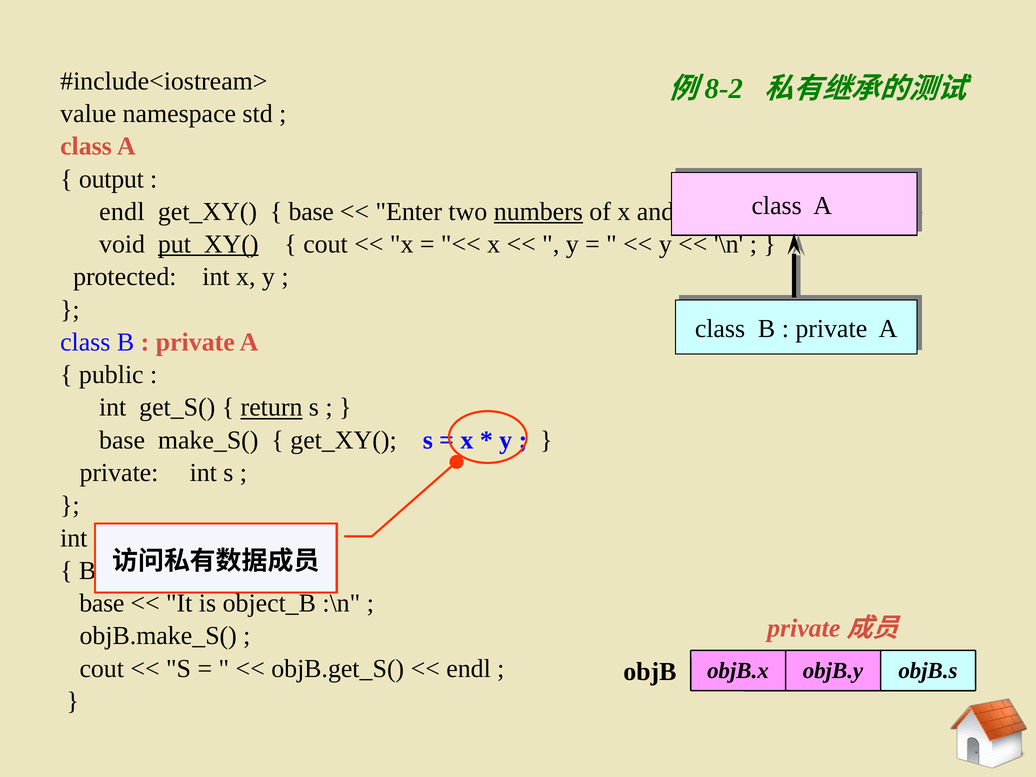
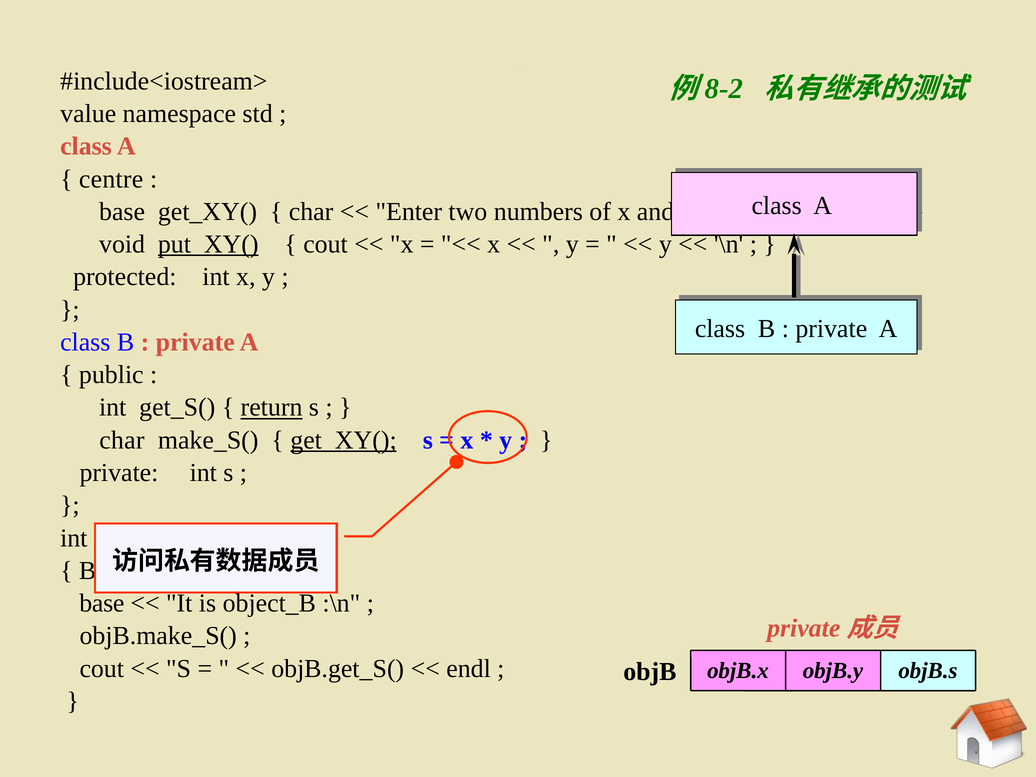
output: output -> centre
endl at (122, 212): endl -> base
base at (311, 212): base -> char
numbers underline: present -> none
base at (122, 440): base -> char
get_XY( at (344, 440) underline: none -> present
